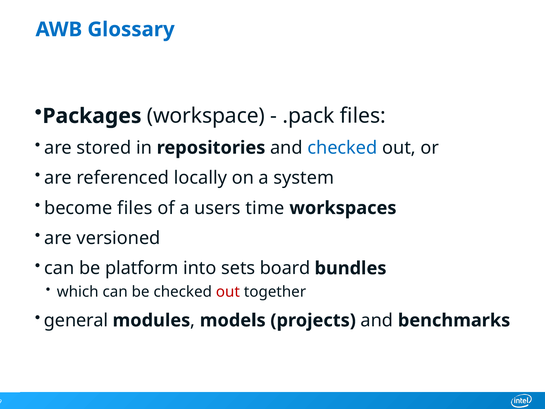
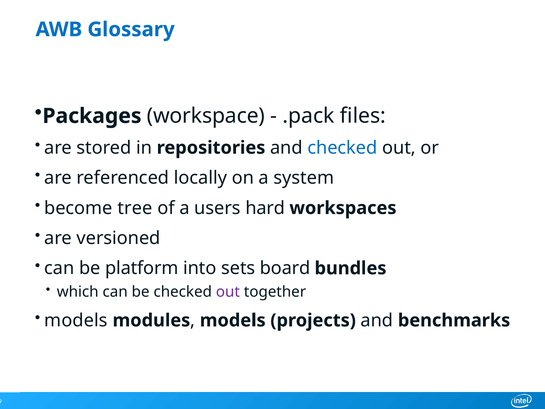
become files: files -> tree
time: time -> hard
out at (228, 292) colour: red -> purple
general at (76, 320): general -> models
